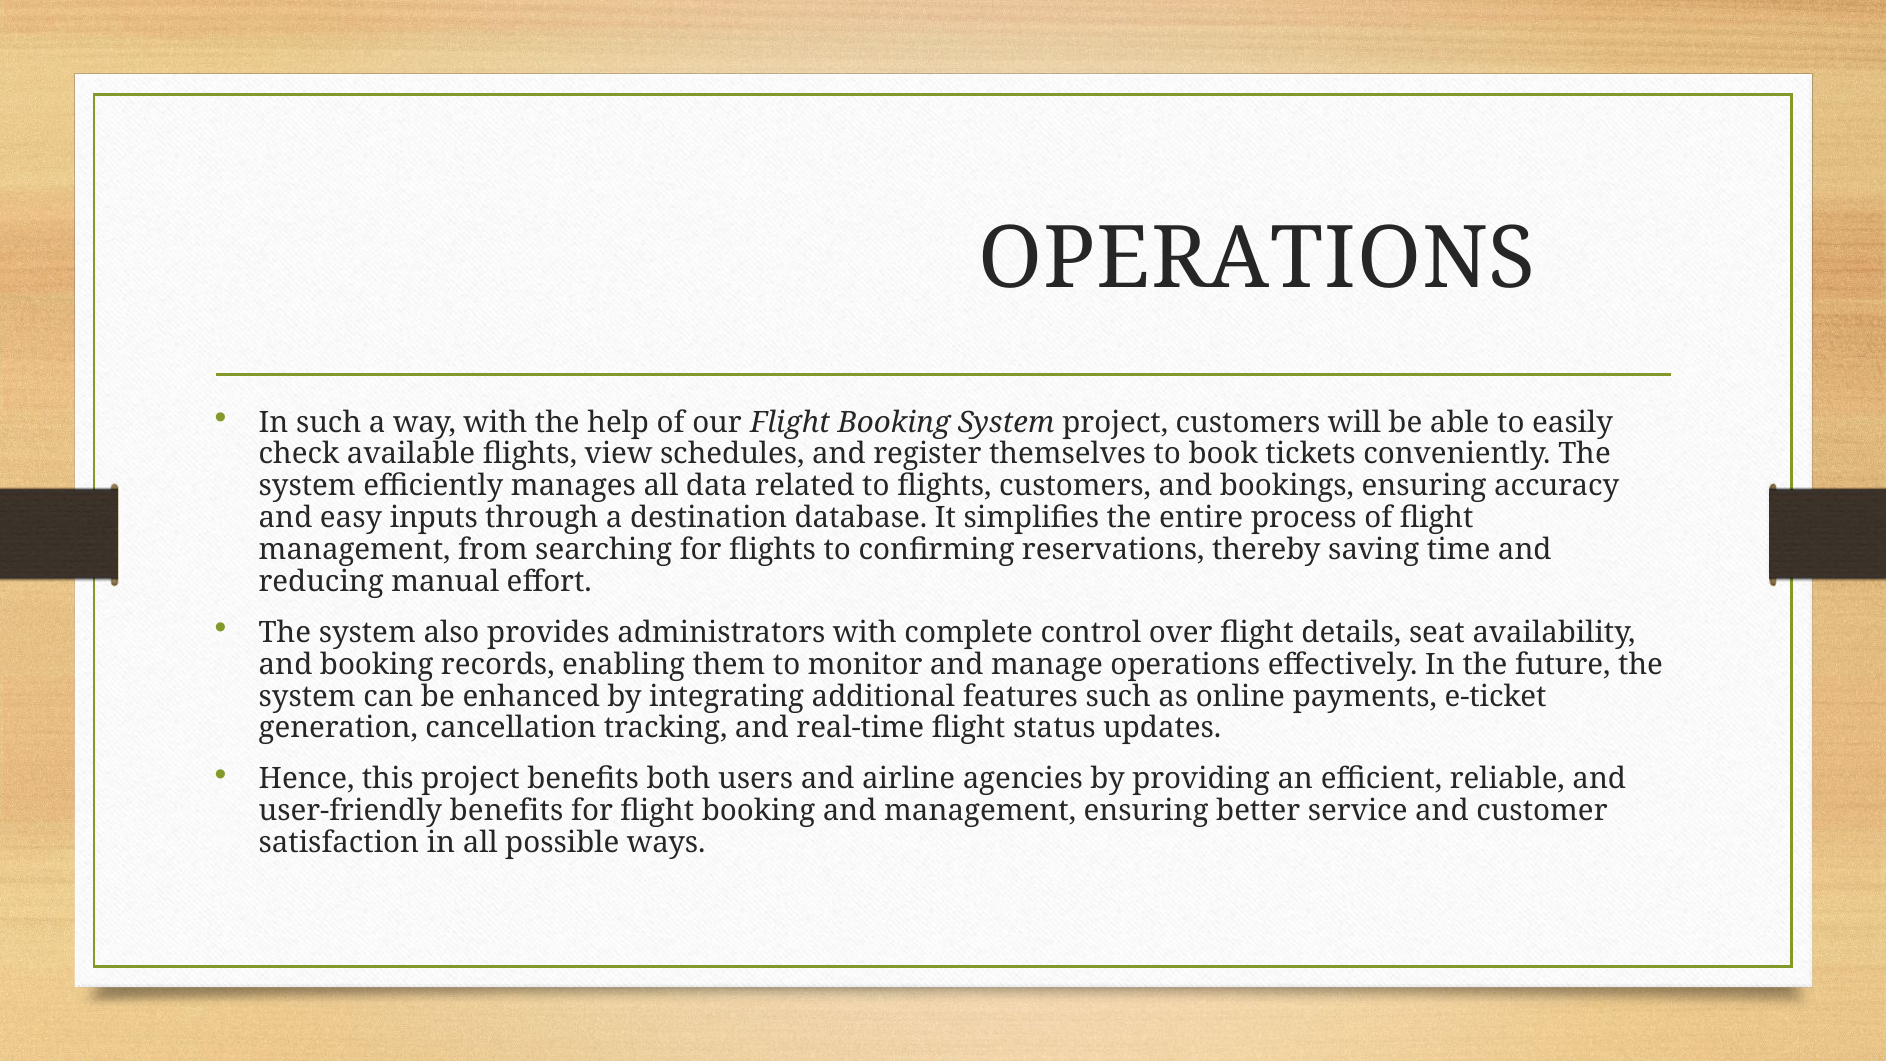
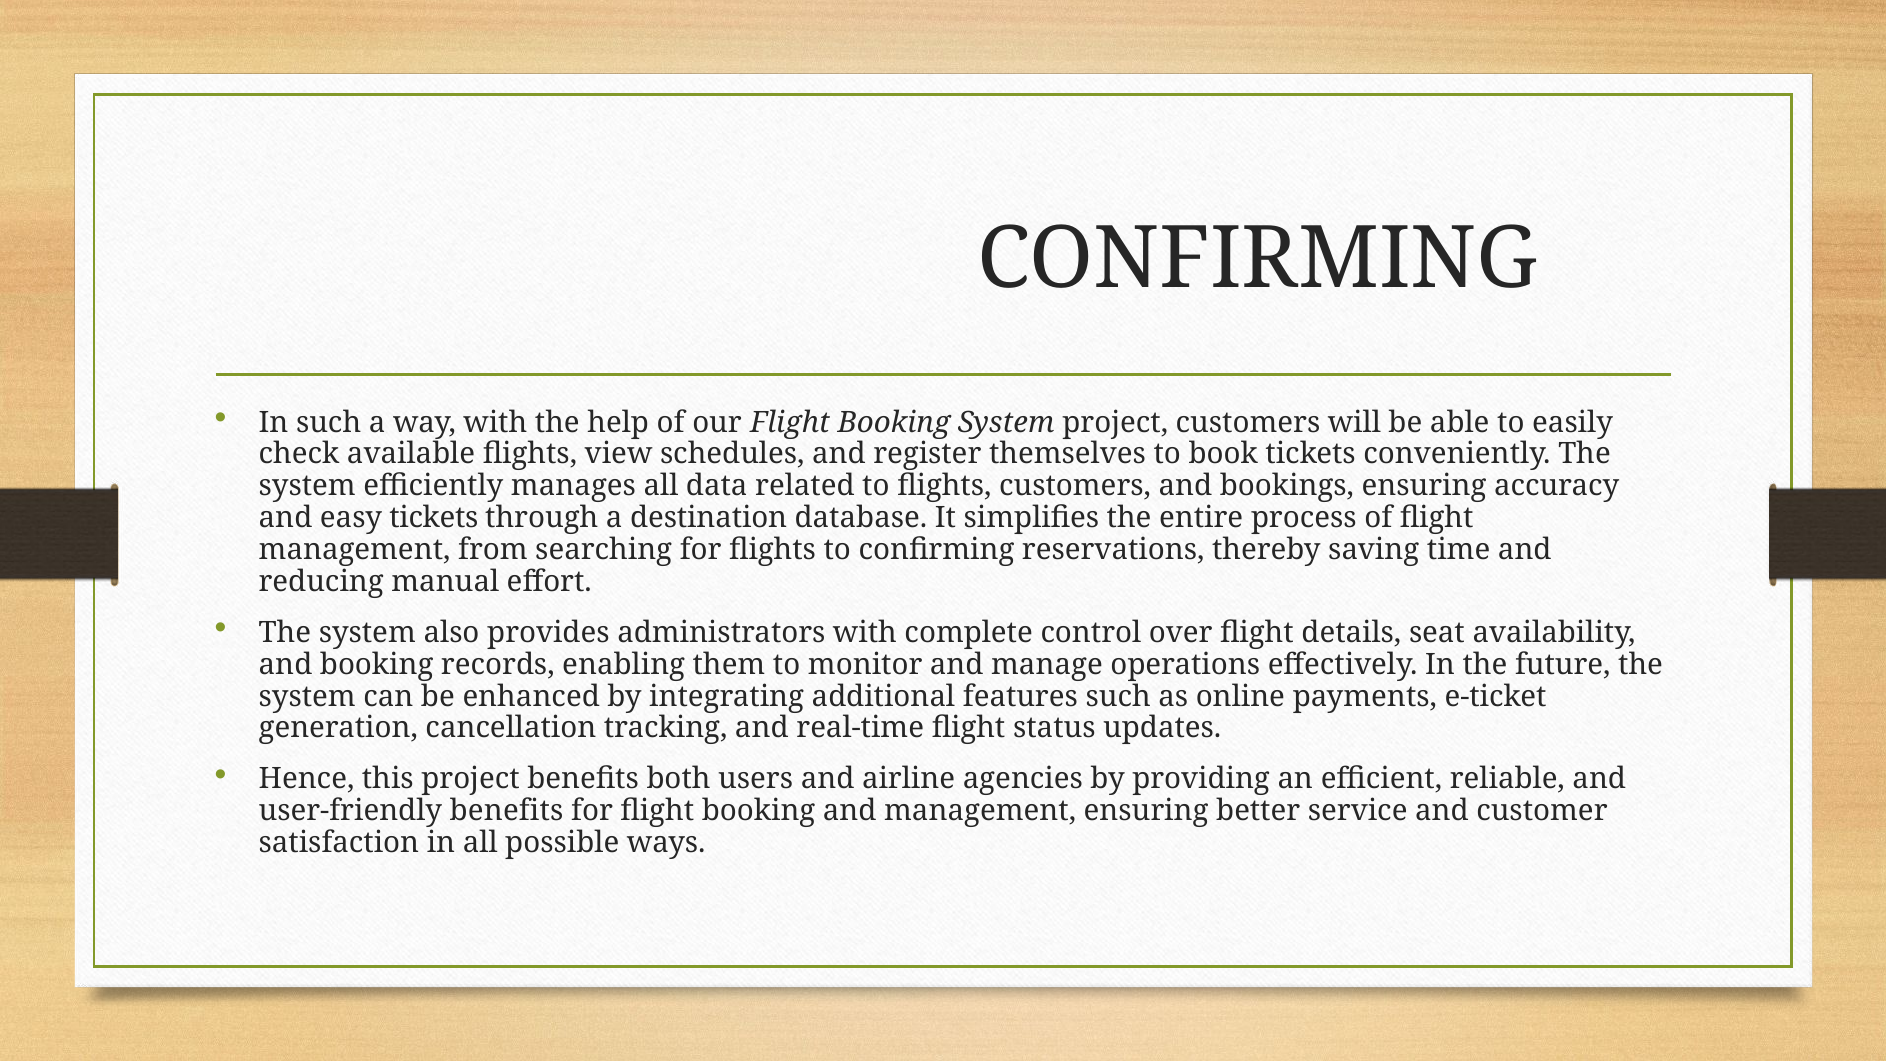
OPERATIONS at (1257, 259): OPERATIONS -> CONFIRMING
easy inputs: inputs -> tickets
